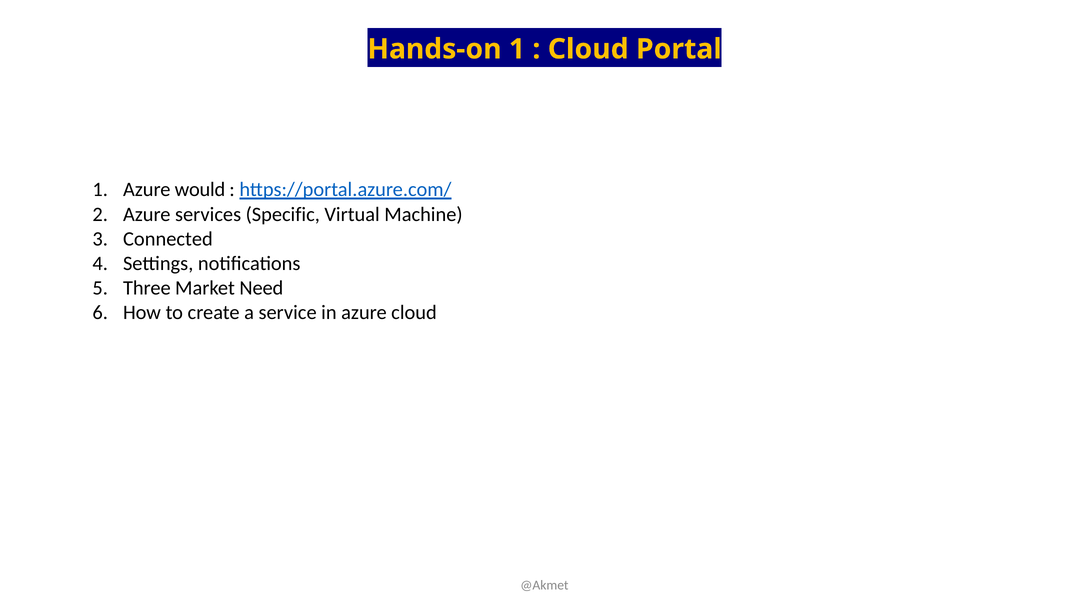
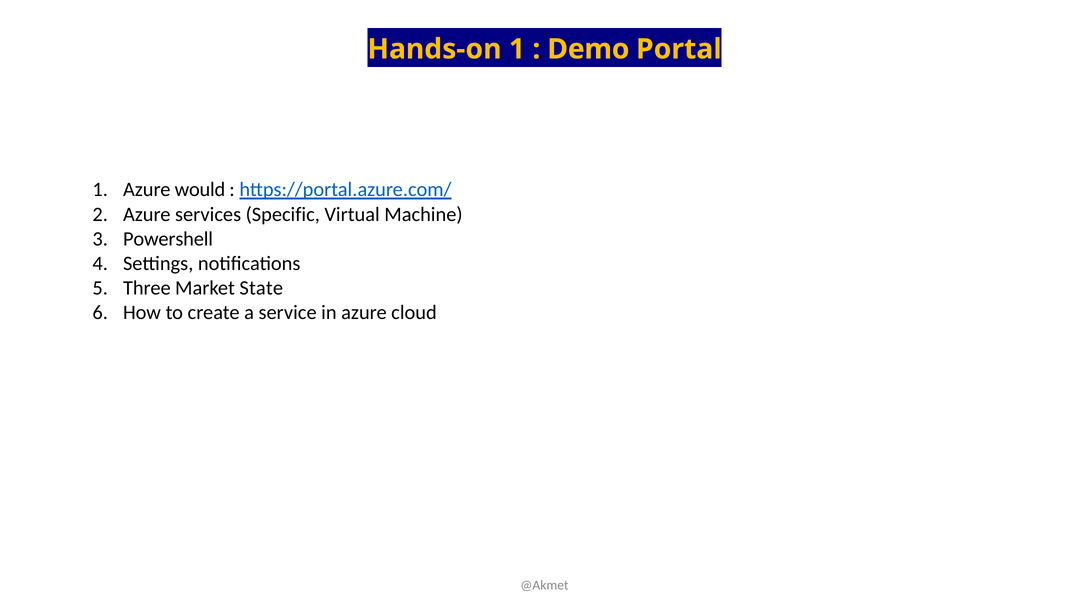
Cloud at (588, 49): Cloud -> Demo
Connected: Connected -> Powershell
Need: Need -> State
